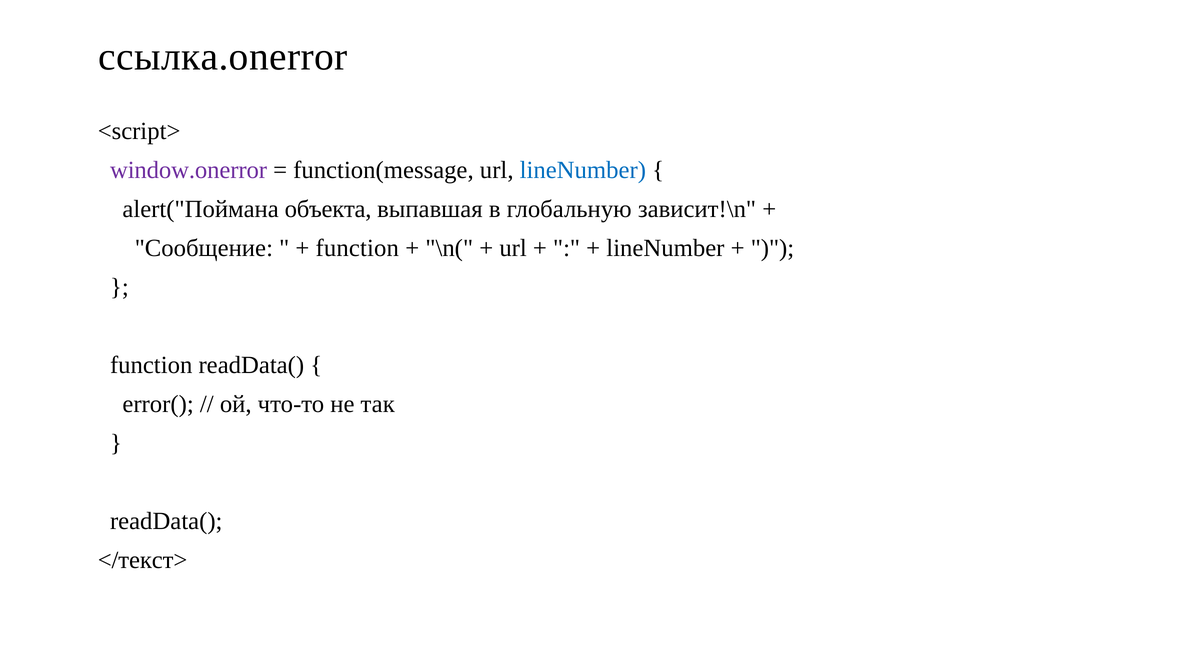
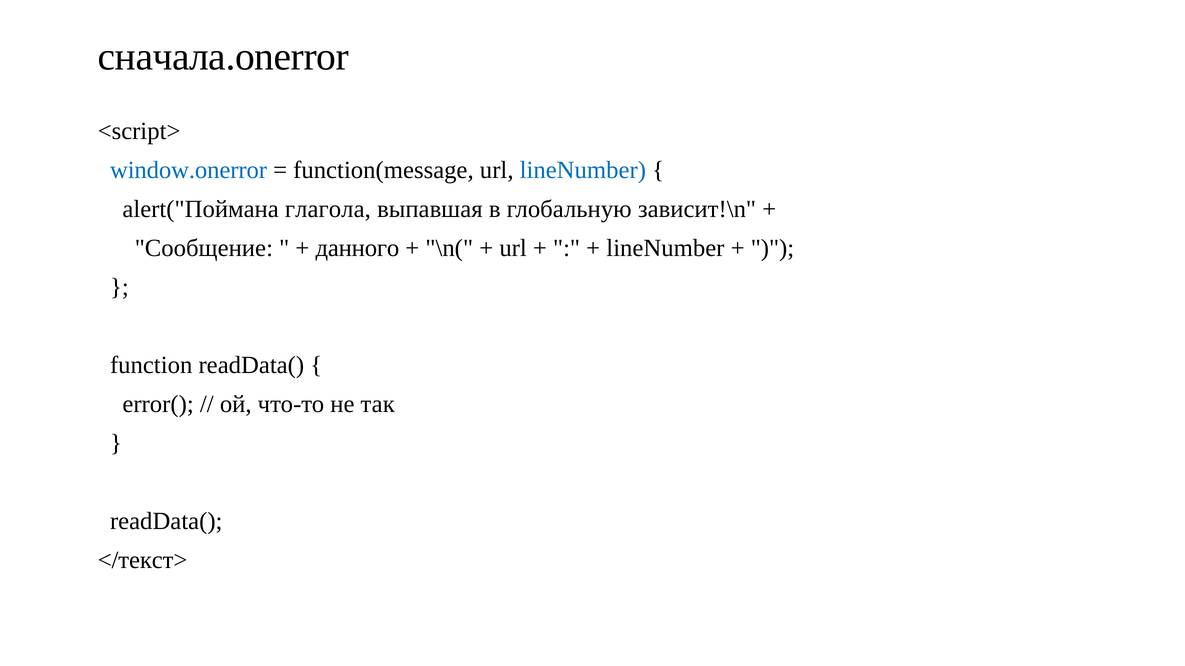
ссылка.onerror: ссылка.onerror -> сначала.onerror
window.onerror colour: purple -> blue
объекта: объекта -> глагола
function at (357, 248): function -> данного
